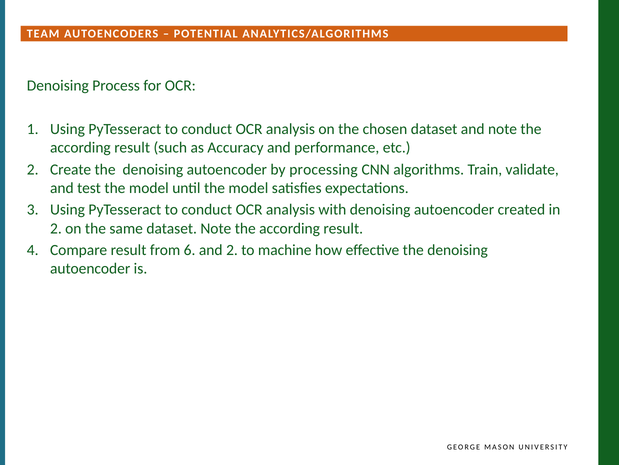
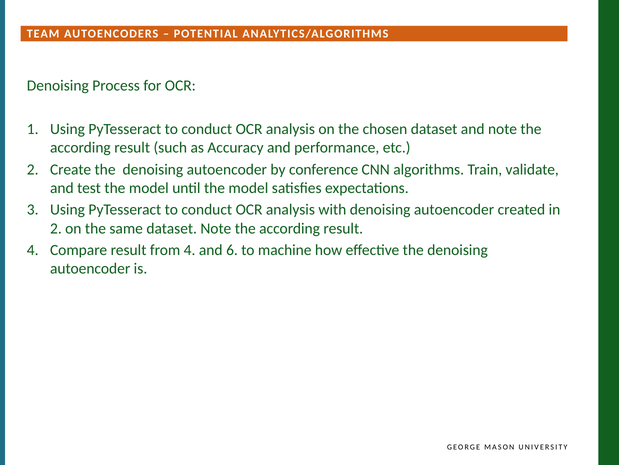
processing: processing -> conference
from 6: 6 -> 4
and 2: 2 -> 6
